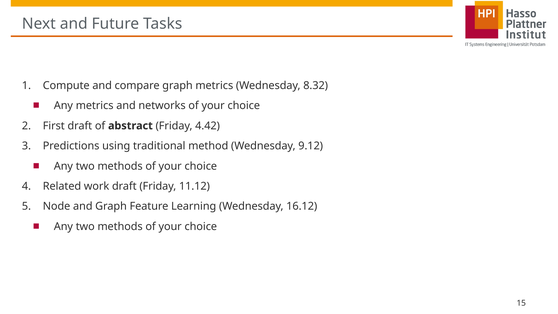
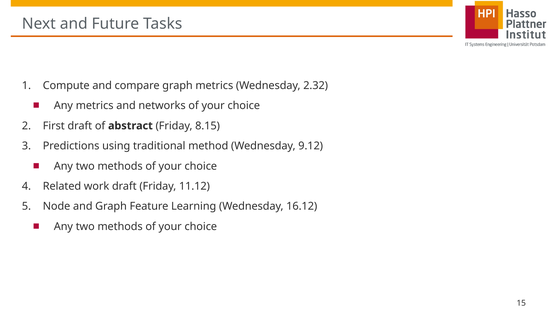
8.32: 8.32 -> 2.32
4.42: 4.42 -> 8.15
